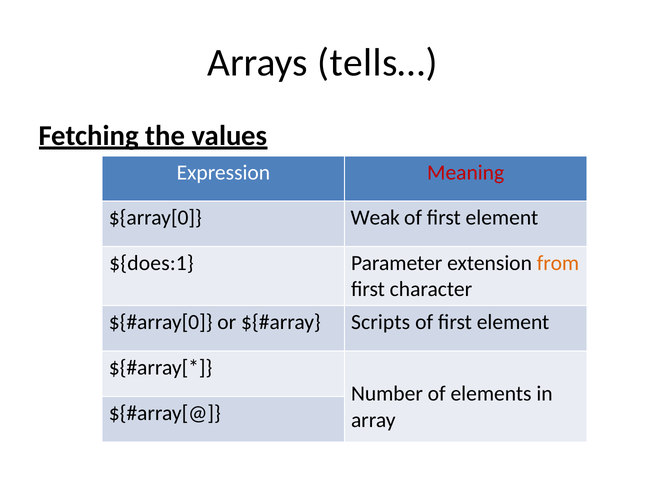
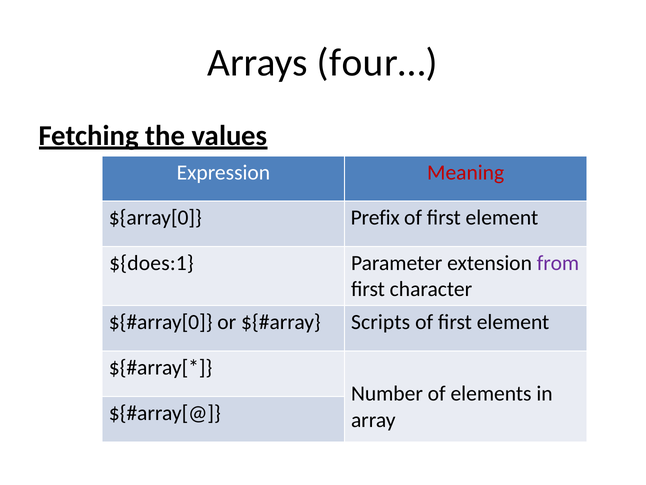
tells…: tells… -> four…
Weak: Weak -> Prefix
from colour: orange -> purple
